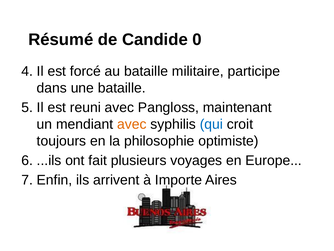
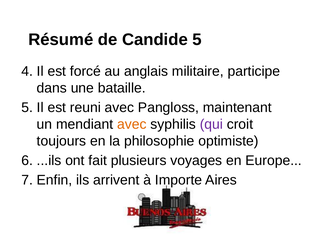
Candide 0: 0 -> 5
au bataille: bataille -> anglais
qui colour: blue -> purple
